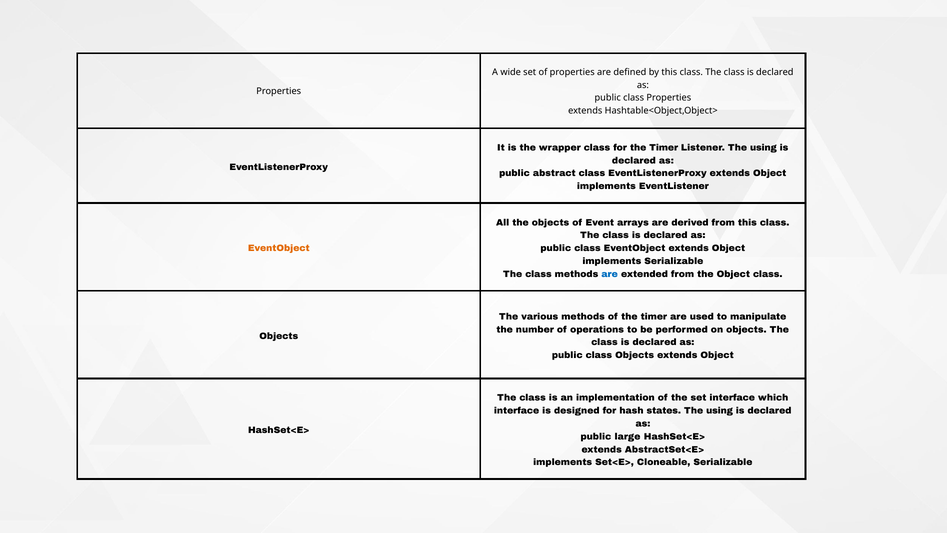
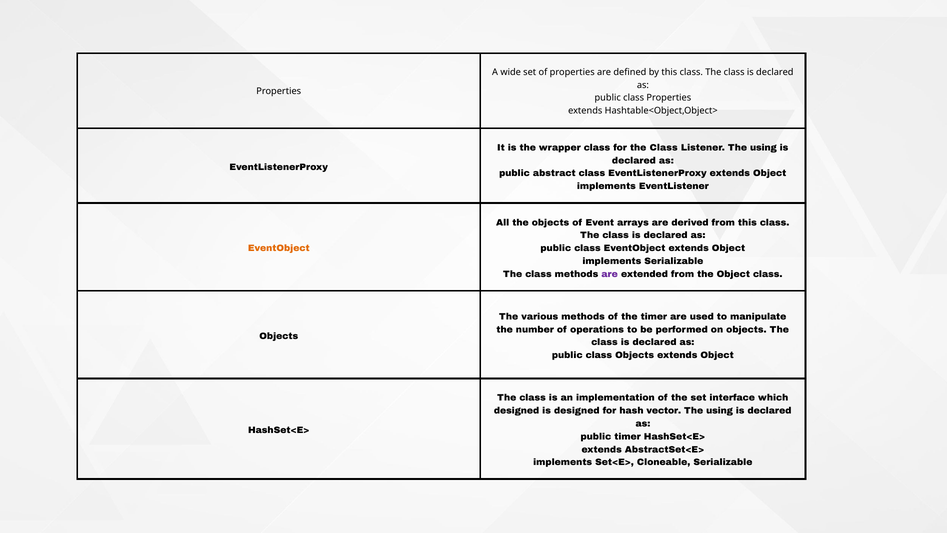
for the Timer: Timer -> Class
are at (610, 274) colour: blue -> purple
interface at (517, 411): interface -> designed
states: states -> vector
public large: large -> timer
